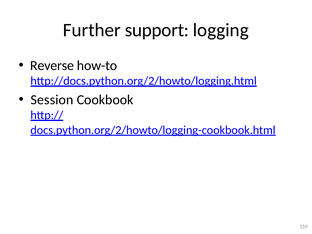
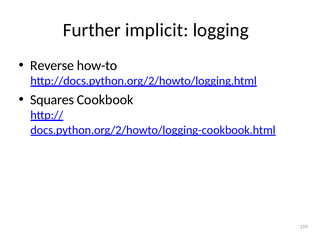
support: support -> implicit
Session: Session -> Squares
